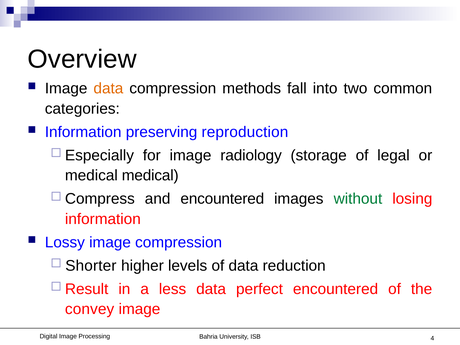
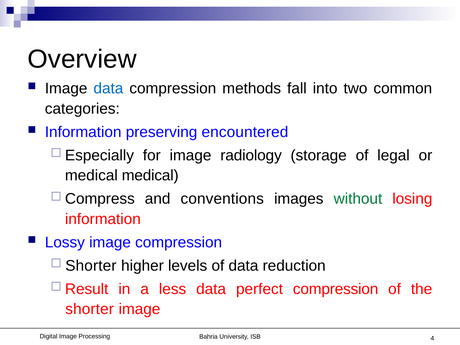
data at (108, 89) colour: orange -> blue
reproduction: reproduction -> encountered
and encountered: encountered -> conventions
perfect encountered: encountered -> compression
convey at (90, 309): convey -> shorter
